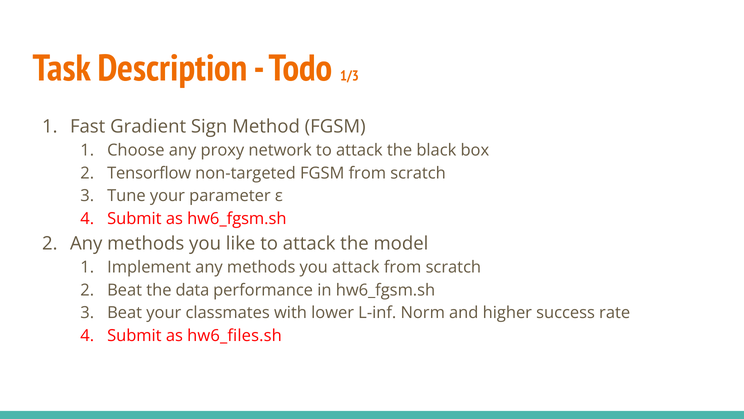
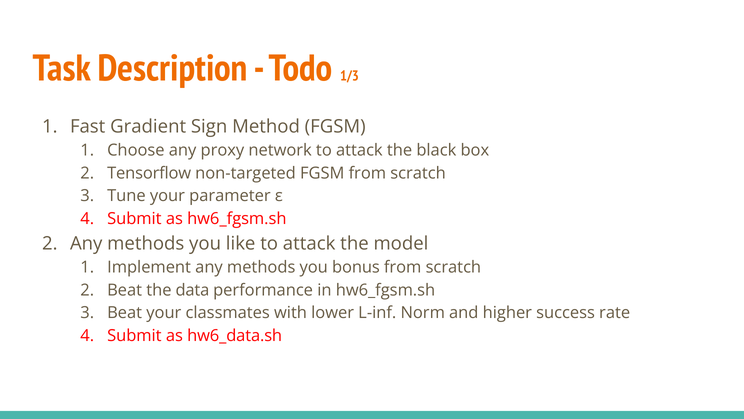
you attack: attack -> bonus
hw6_files.sh: hw6_files.sh -> hw6_data.sh
